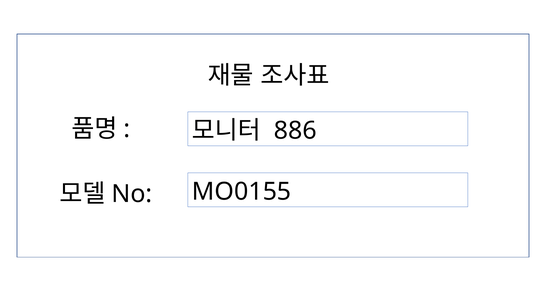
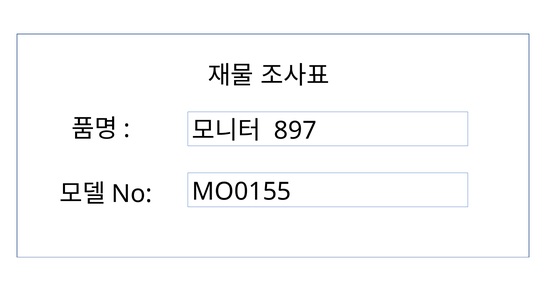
886: 886 -> 897
